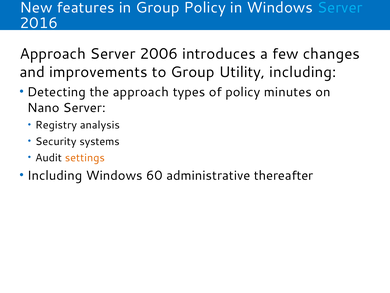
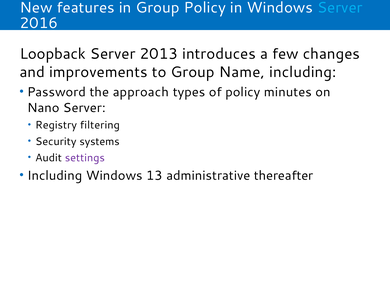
Approach at (53, 54): Approach -> Loopback
2006: 2006 -> 2013
Utility: Utility -> Name
Detecting: Detecting -> Password
analysis: analysis -> filtering
settings colour: orange -> purple
60: 60 -> 13
